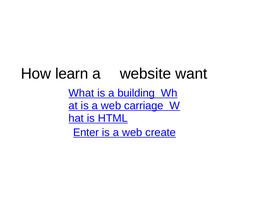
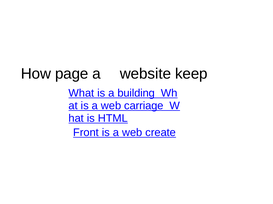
learn: learn -> page
want: want -> keep
Enter: Enter -> Front
